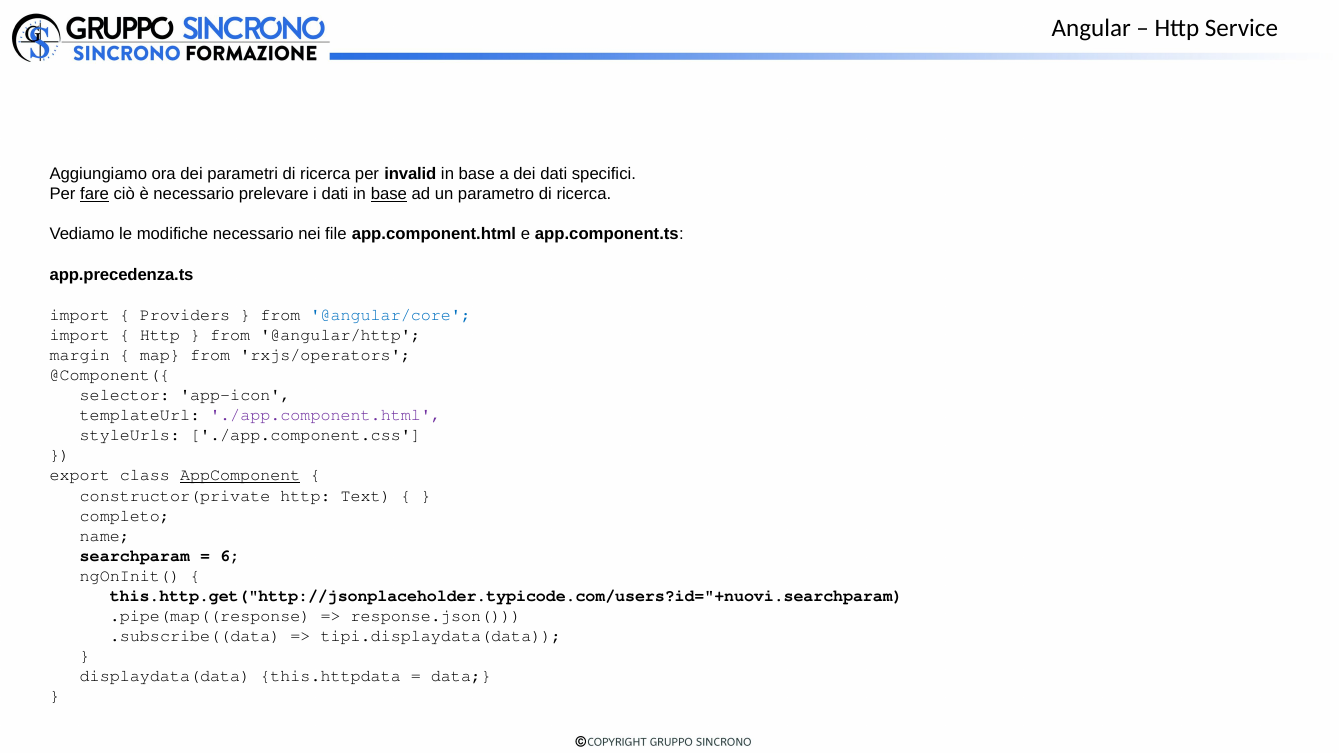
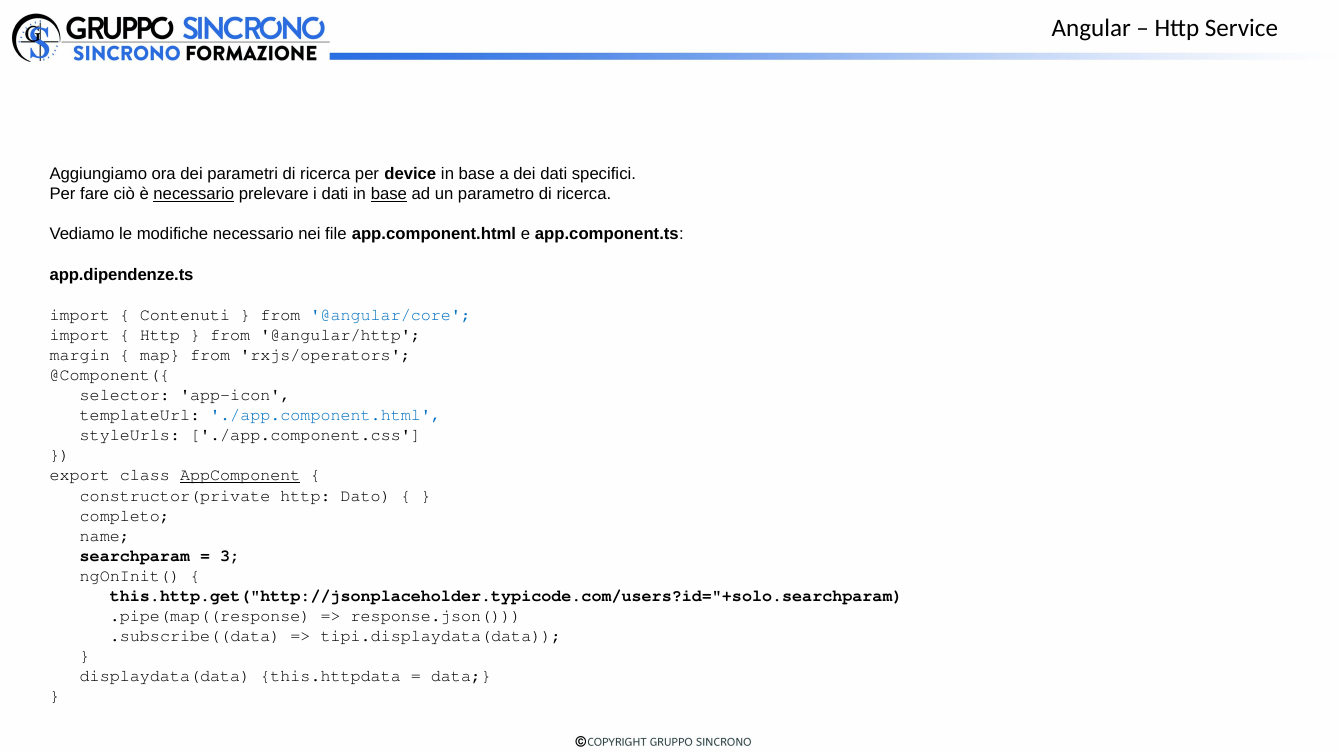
invalid: invalid -> device
fare underline: present -> none
necessario at (194, 194) underline: none -> present
app.precedenza.ts: app.precedenza.ts -> app.dipendenze.ts
Providers: Providers -> Contenuti
./app.component.html colour: purple -> blue
Text: Text -> Dato
6: 6 -> 3
this.http.get("http://jsonplaceholder.typicode.com/users?id="+nuovi.searchparam: this.http.get("http://jsonplaceholder.typicode.com/users?id="+nuovi.searchparam -> this.http.get("http://jsonplaceholder.typicode.com/users?id="+solo.searchparam
